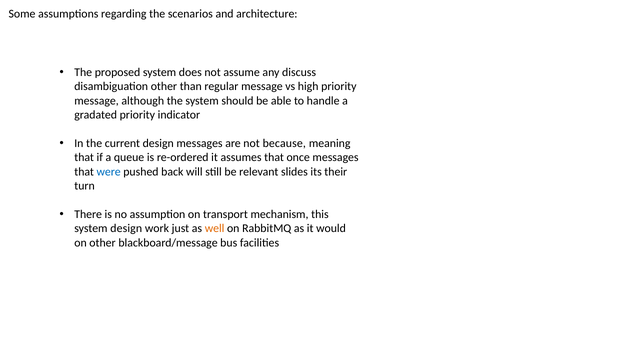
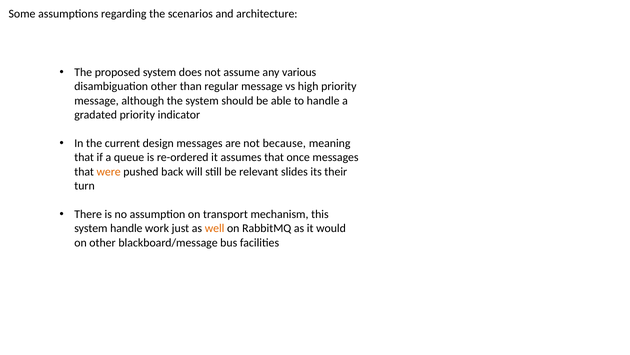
discuss: discuss -> various
were colour: blue -> orange
system design: design -> handle
